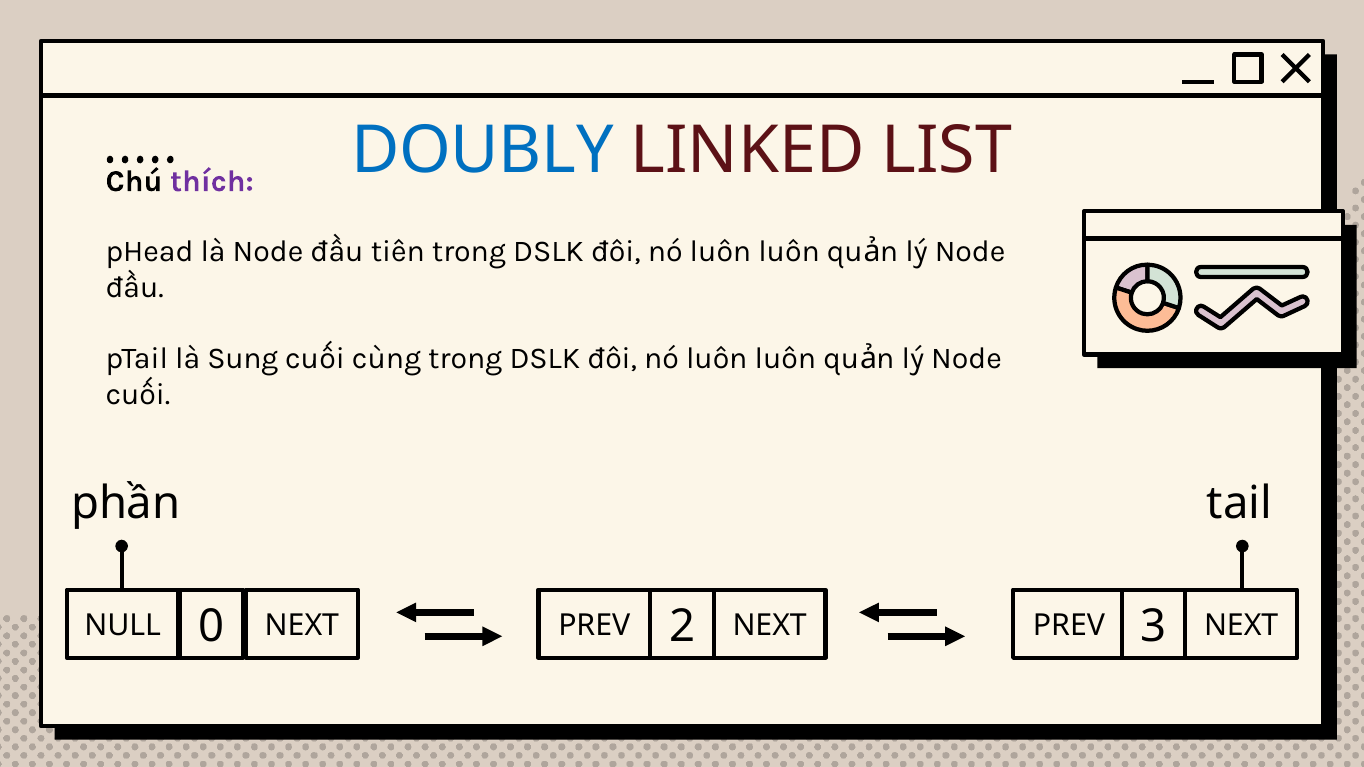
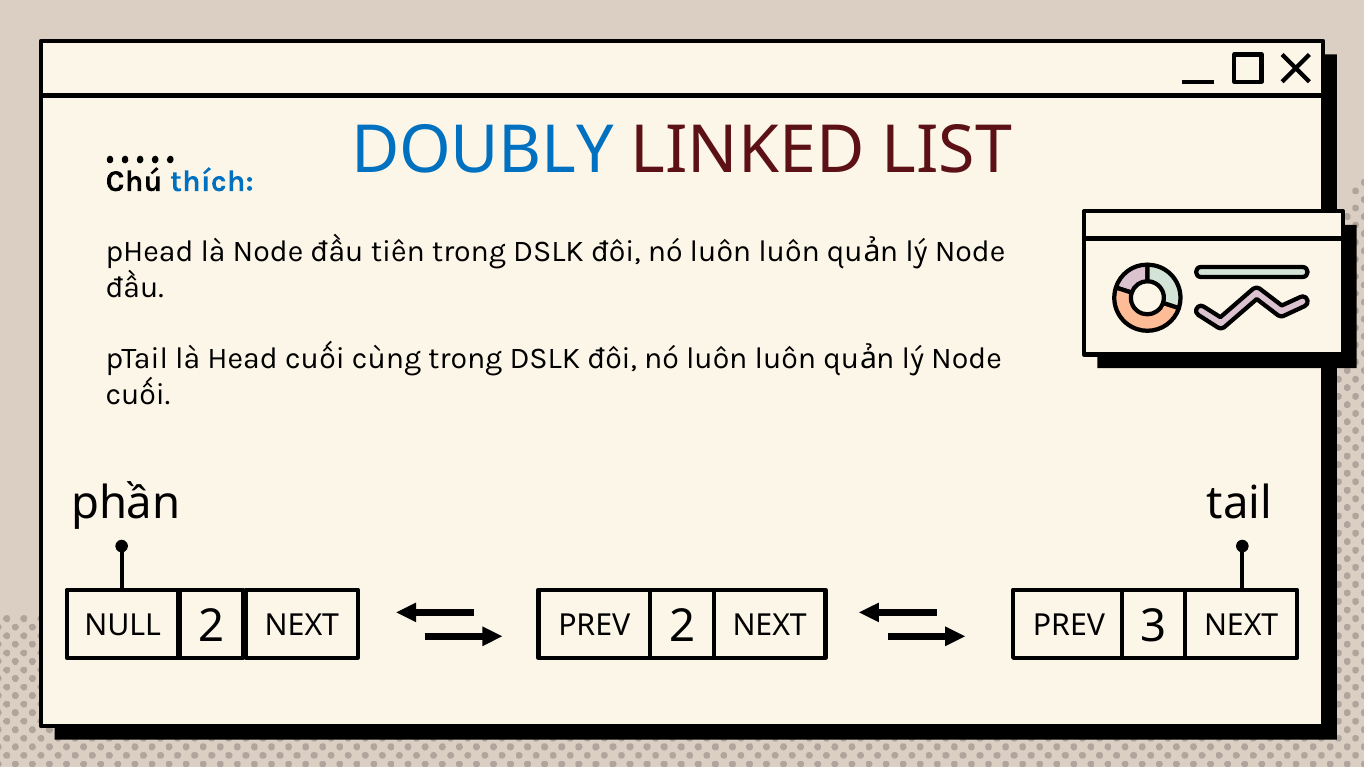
thích colour: purple -> blue
Sung: Sung -> Head
NULL 0: 0 -> 2
